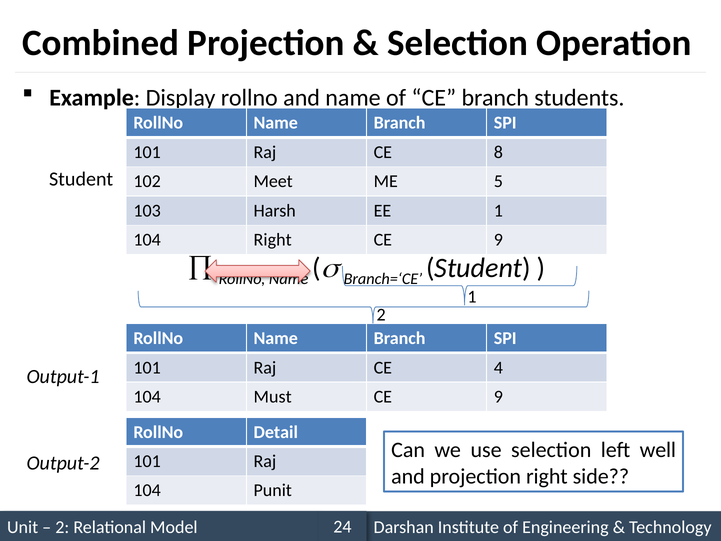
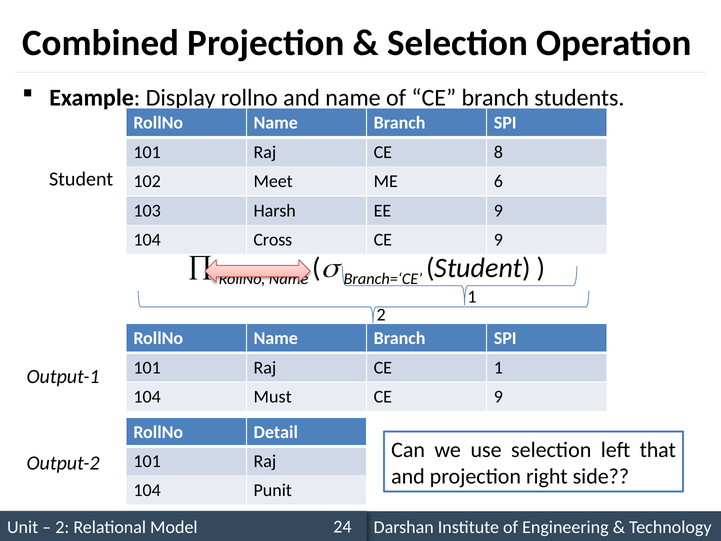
5: 5 -> 6
EE 1: 1 -> 9
104 Right: Right -> Cross
CE 4: 4 -> 1
well: well -> that
